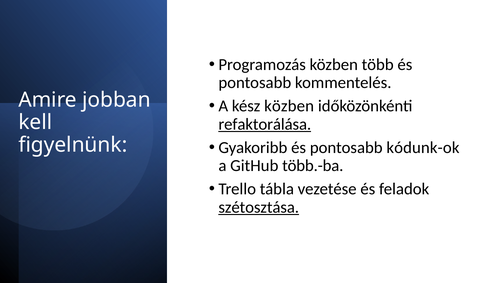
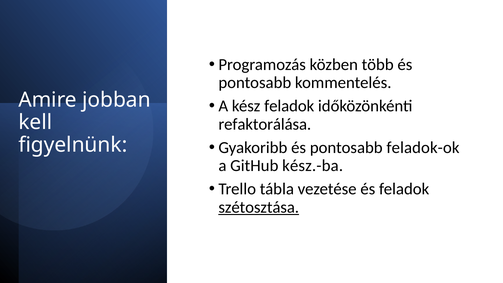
kész közben: közben -> feladok
refaktorálása underline: present -> none
kódunk-ok: kódunk-ok -> feladok-ok
több.-ba: több.-ba -> kész.-ba
